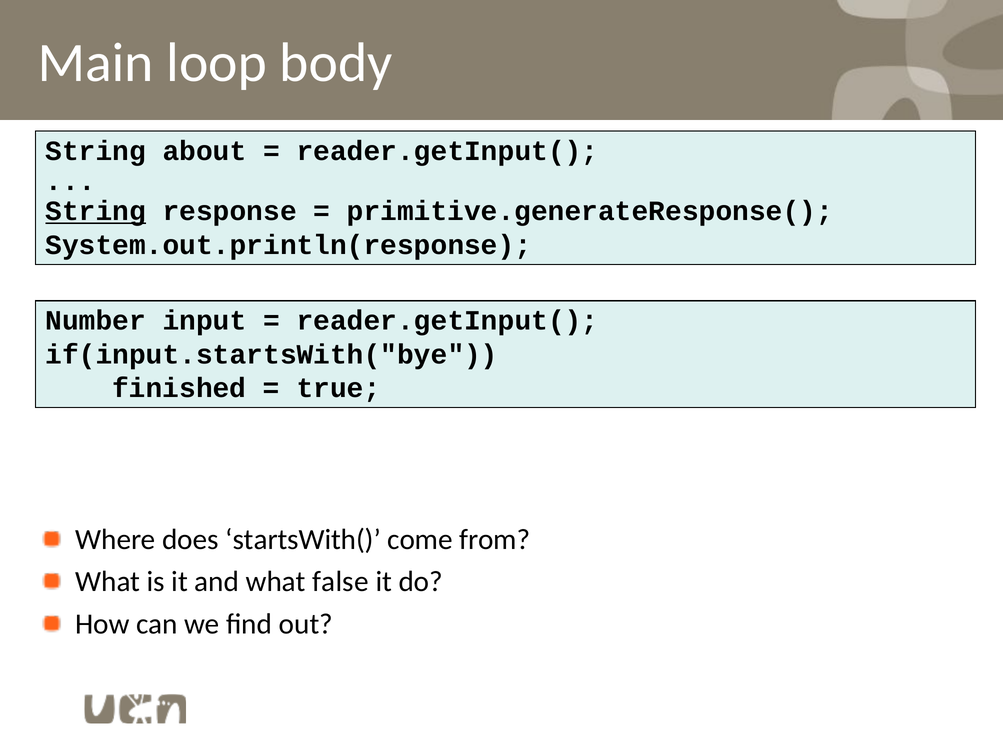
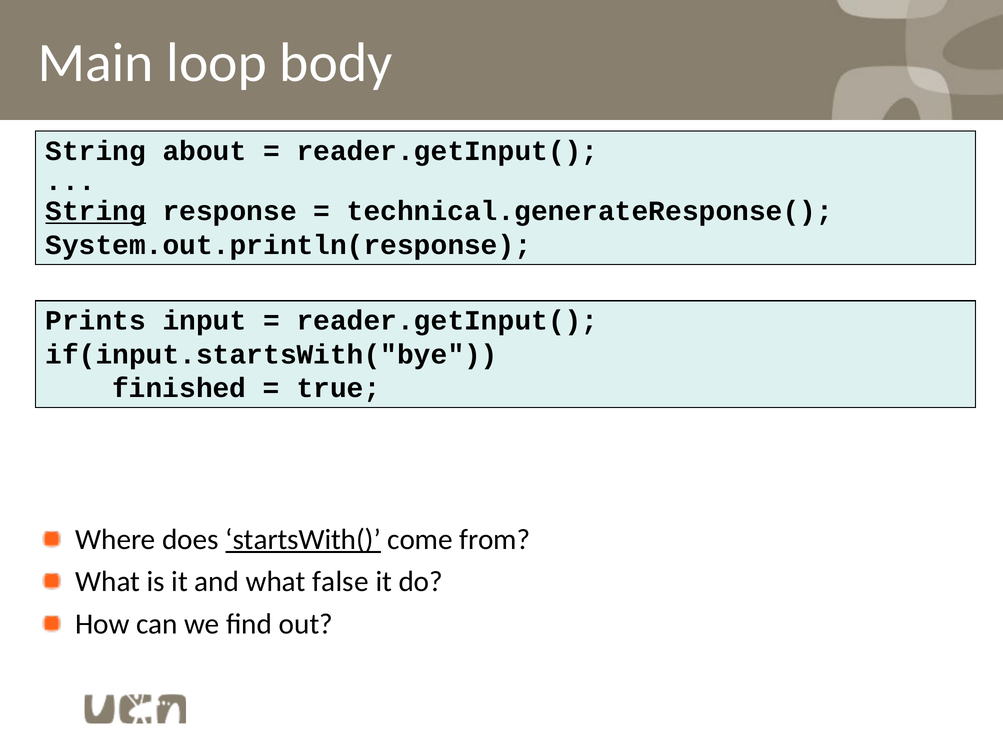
primitive.generateResponse(: primitive.generateResponse( -> technical.generateResponse(
Number: Number -> Prints
startsWith( underline: none -> present
